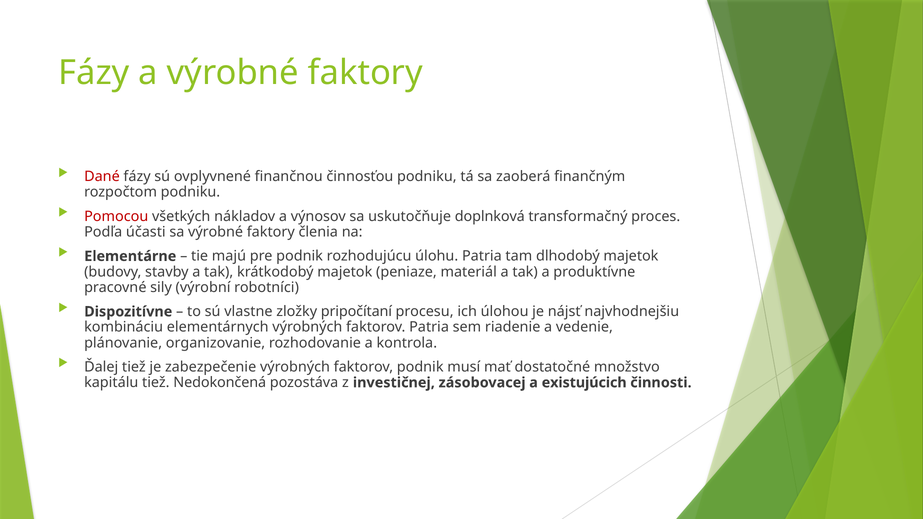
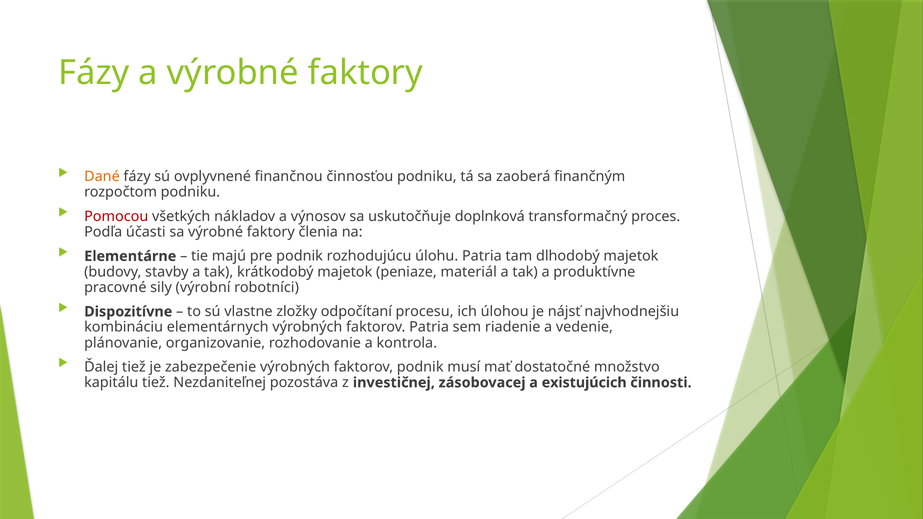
Dané colour: red -> orange
pripočítaní: pripočítaní -> odpočítaní
Nedokončená: Nedokončená -> Nezdaniteľnej
